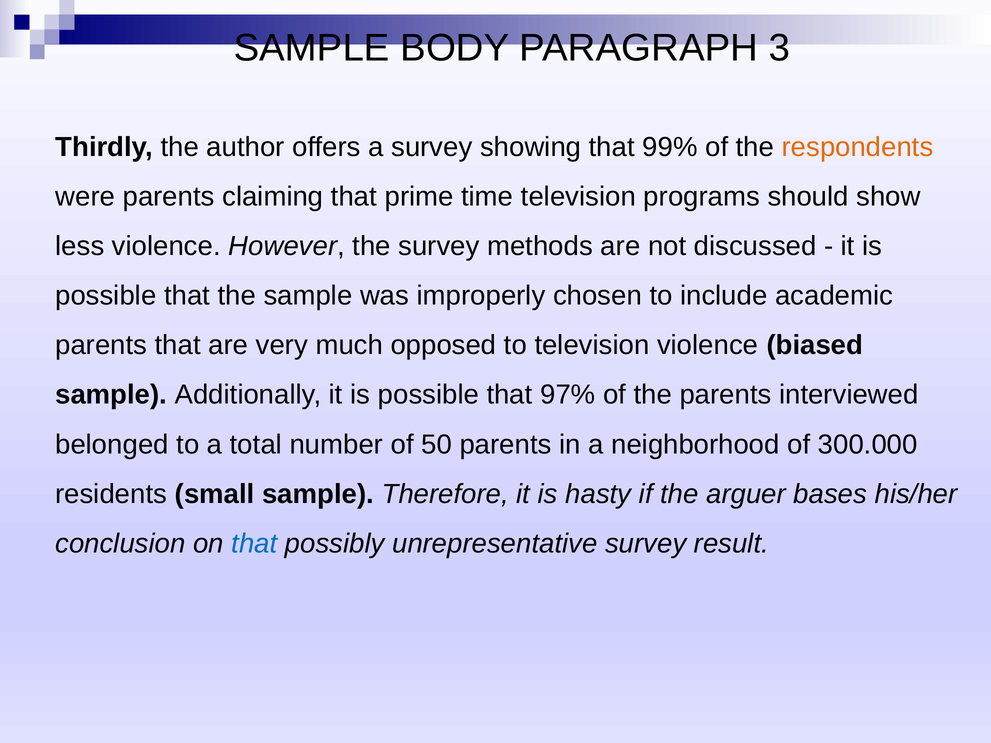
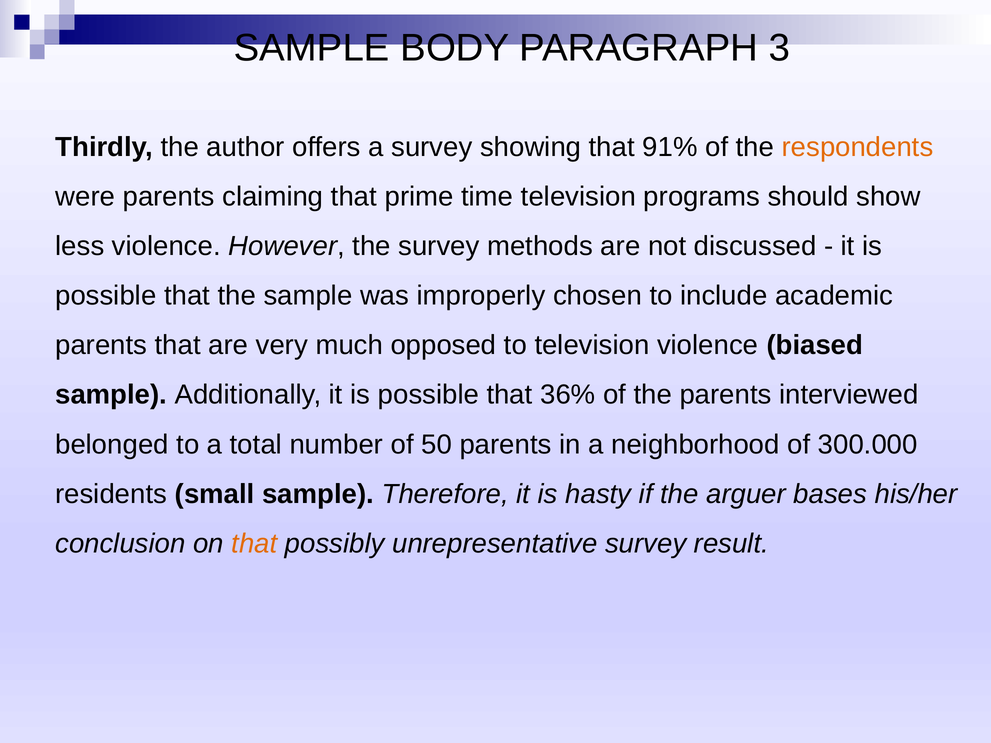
99%: 99% -> 91%
97%: 97% -> 36%
that at (254, 544) colour: blue -> orange
